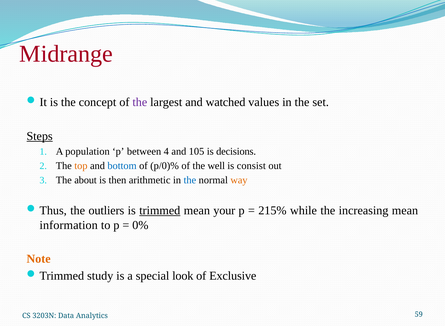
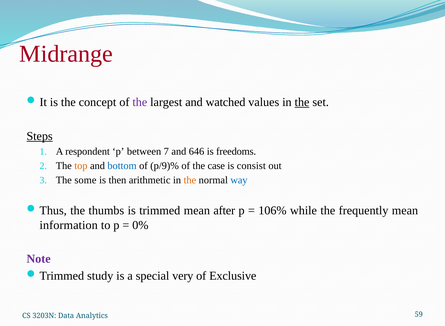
the at (302, 102) underline: none -> present
population: population -> respondent
4: 4 -> 7
105: 105 -> 646
decisions: decisions -> freedoms
p/0)%: p/0)% -> p/9)%
well: well -> case
about: about -> some
the at (190, 180) colour: blue -> orange
way colour: orange -> blue
outliers: outliers -> thumbs
trimmed underline: present -> none
your: your -> after
215%: 215% -> 106%
increasing: increasing -> frequently
Note colour: orange -> purple
look: look -> very
